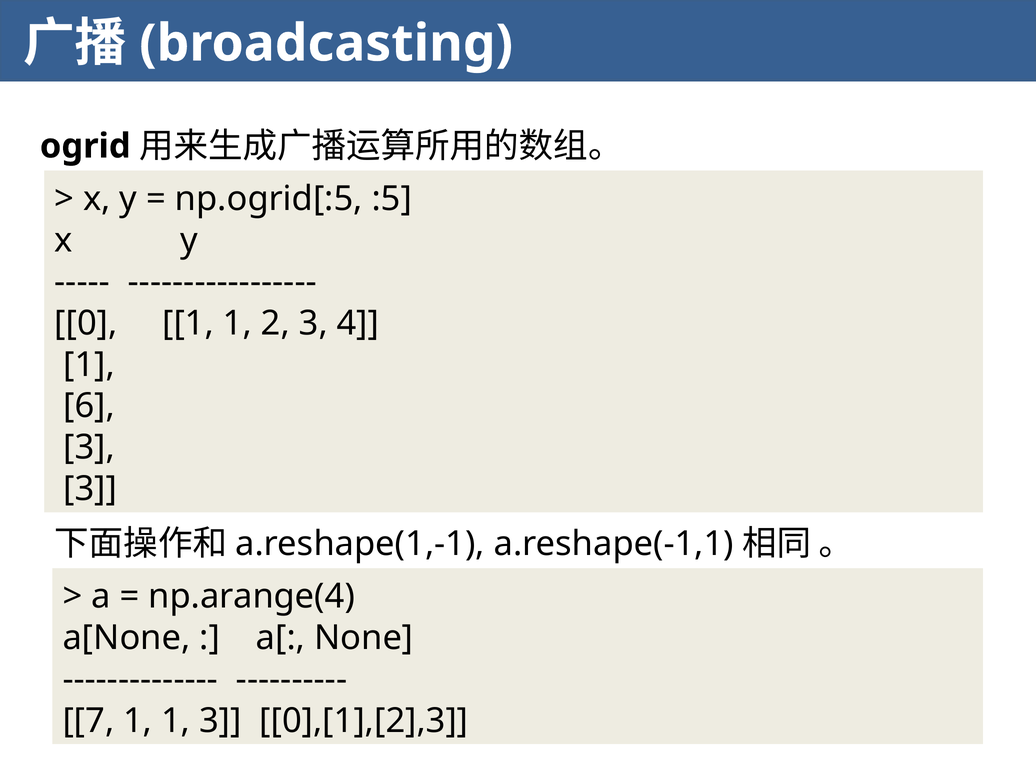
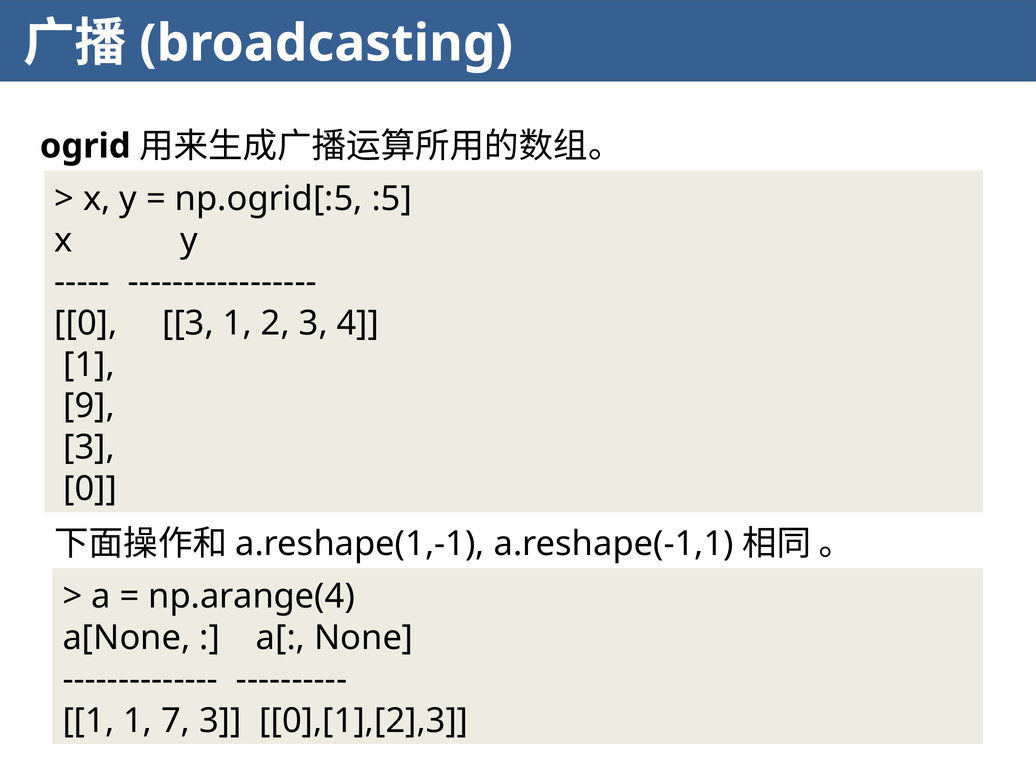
0 1: 1 -> 3
6: 6 -> 9
3 at (90, 489): 3 -> 0
7 at (88, 721): 7 -> 1
1 at (176, 721): 1 -> 7
